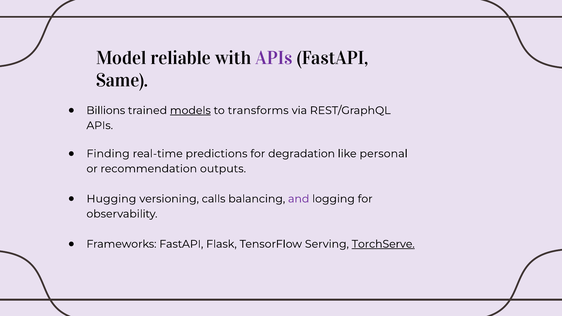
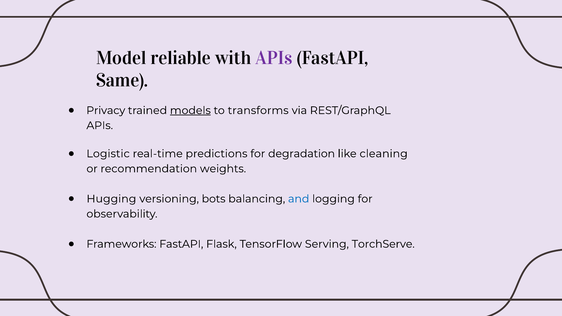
Billions: Billions -> Privacy
Finding: Finding -> Logistic
personal: personal -> cleaning
outputs: outputs -> weights
calls: calls -> bots
and colour: purple -> blue
TorchServe underline: present -> none
